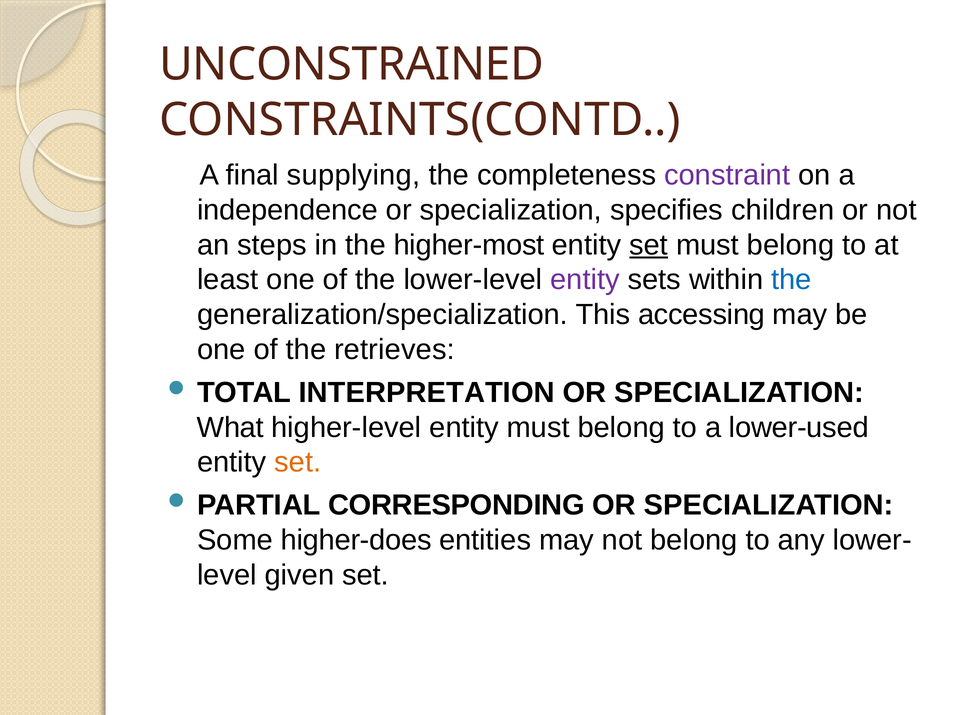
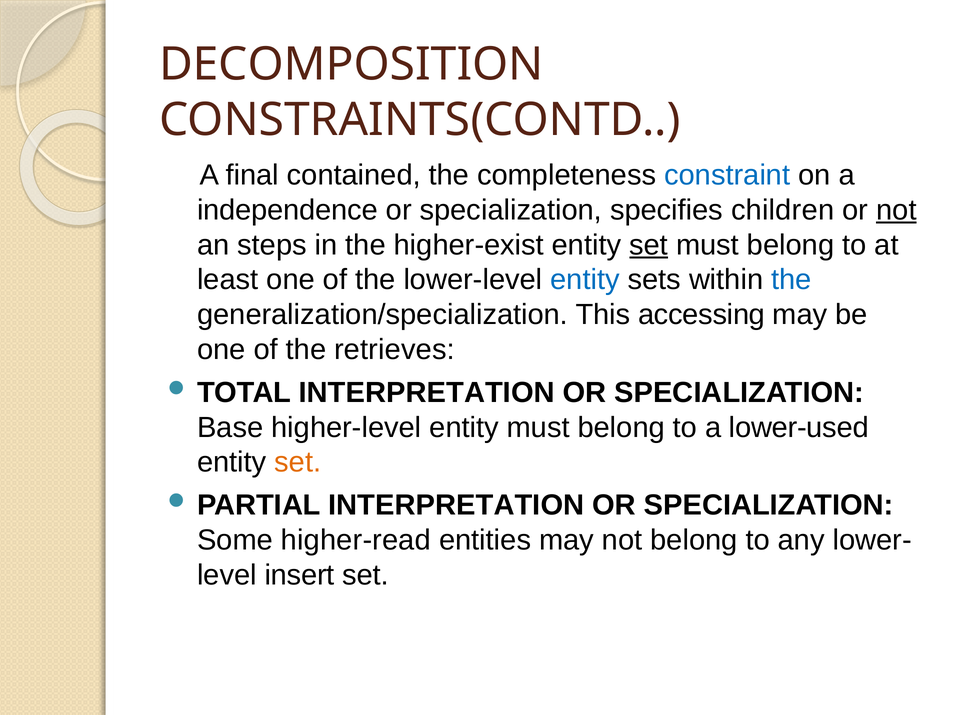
UNCONSTRAINED: UNCONSTRAINED -> DECOMPOSITION
supplying: supplying -> contained
constraint colour: purple -> blue
not at (896, 210) underline: none -> present
higher-most: higher-most -> higher-exist
entity at (585, 280) colour: purple -> blue
What: What -> Base
PARTIAL CORRESPONDING: CORRESPONDING -> INTERPRETATION
higher-does: higher-does -> higher-read
given: given -> insert
